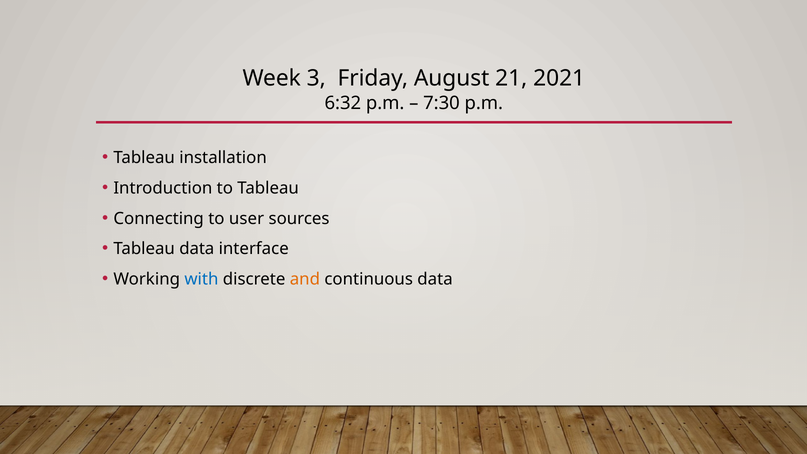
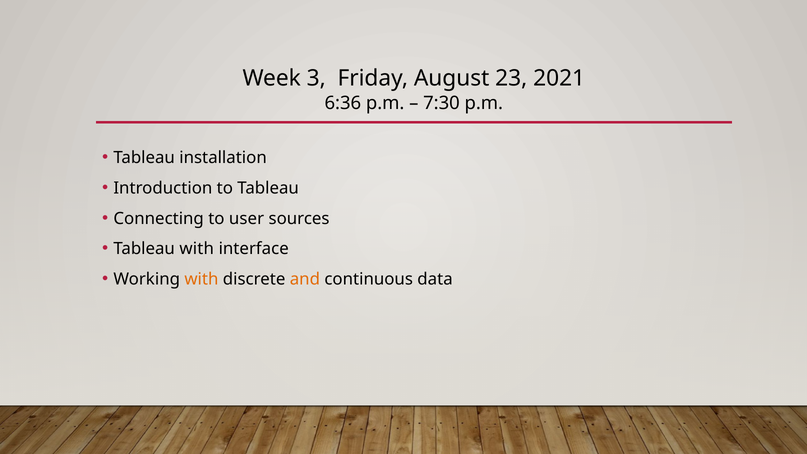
21: 21 -> 23
6:32: 6:32 -> 6:36
Tableau data: data -> with
with at (201, 279) colour: blue -> orange
